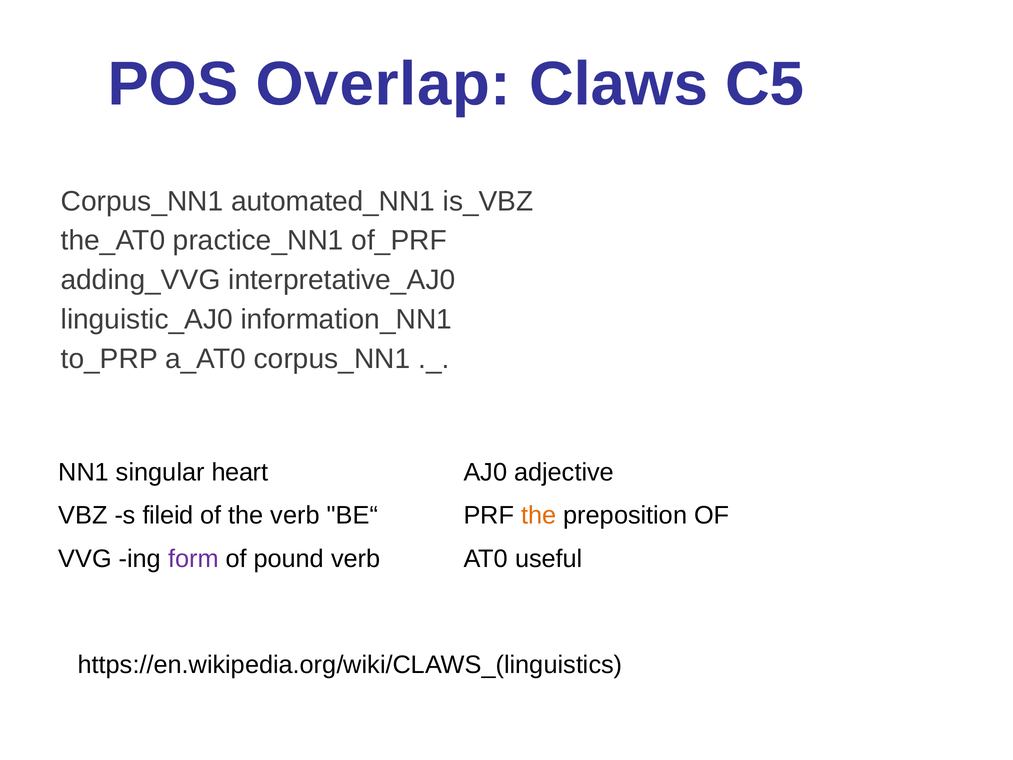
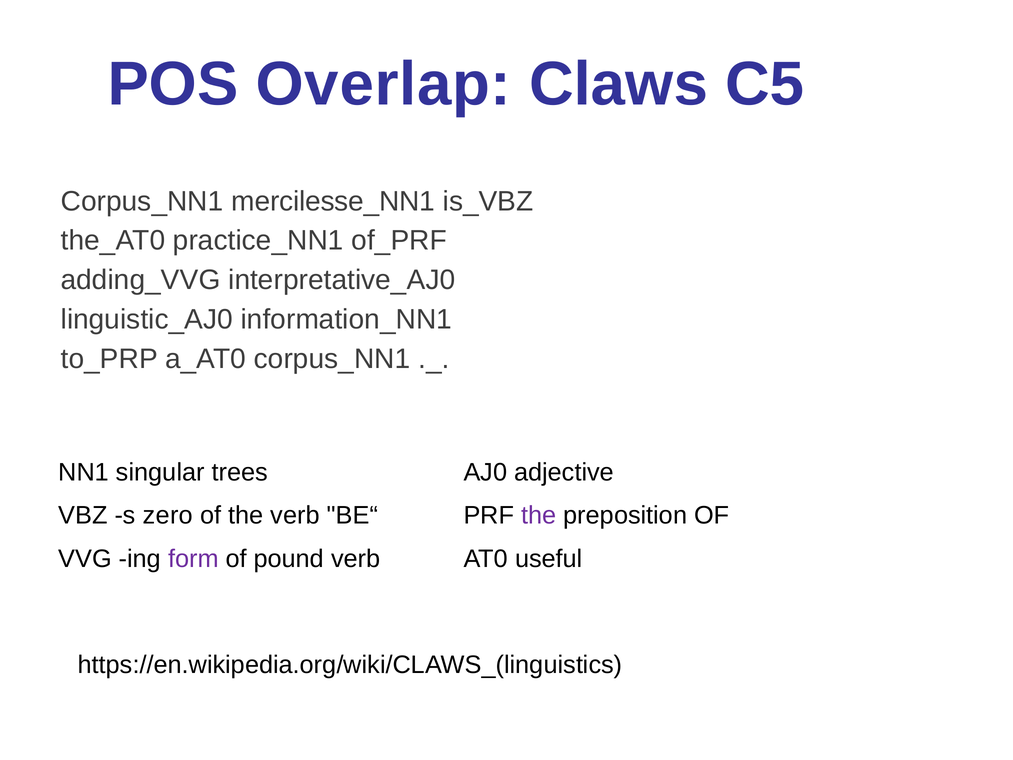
automated_NN1: automated_NN1 -> mercilesse_NN1
heart: heart -> trees
fileid: fileid -> zero
the at (539, 515) colour: orange -> purple
